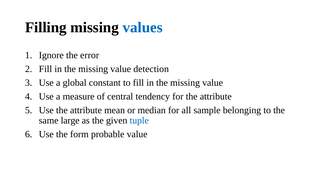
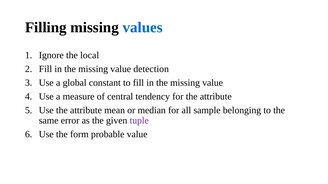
error: error -> local
large: large -> error
tuple colour: blue -> purple
